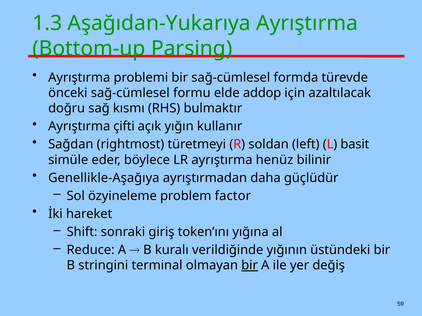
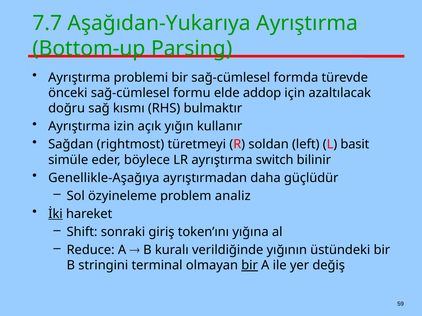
1.3: 1.3 -> 7.7
çifti: çifti -> izin
henüz: henüz -> switch
factor: factor -> analiz
İki underline: none -> present
